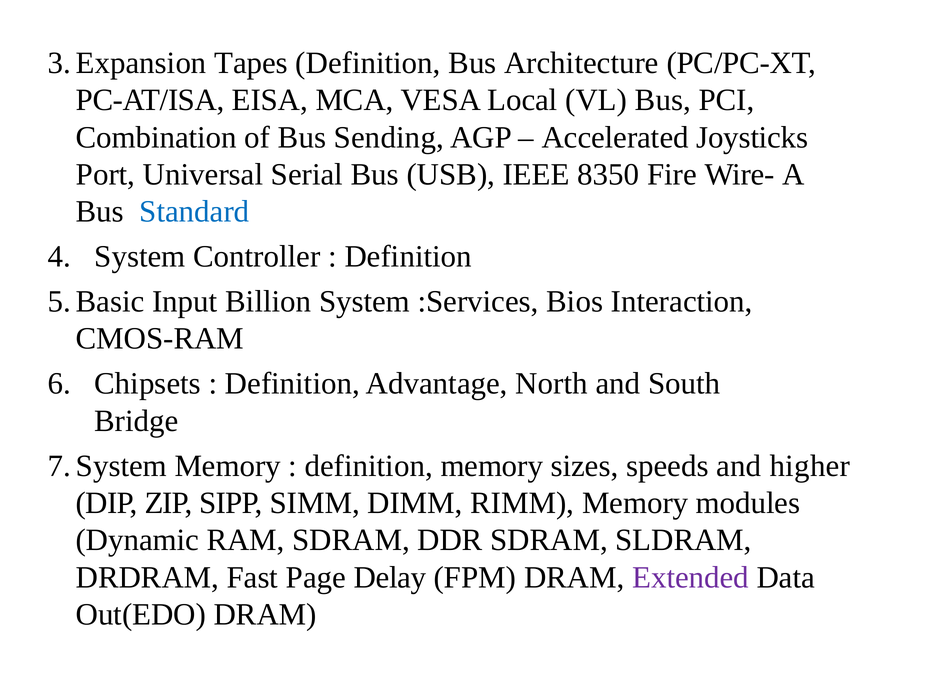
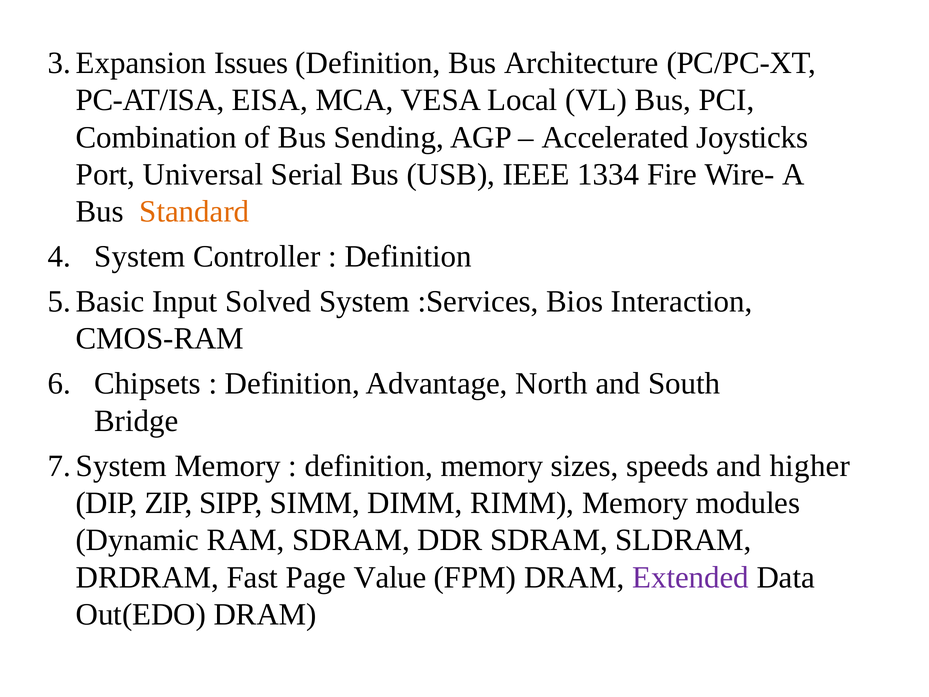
Tapes: Tapes -> Issues
8350: 8350 -> 1334
Standard colour: blue -> orange
Billion: Billion -> Solved
Delay: Delay -> Value
